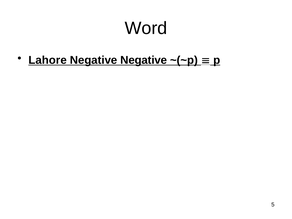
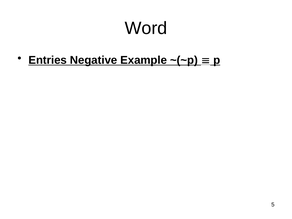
Lahore: Lahore -> Entries
Negative Negative: Negative -> Example
